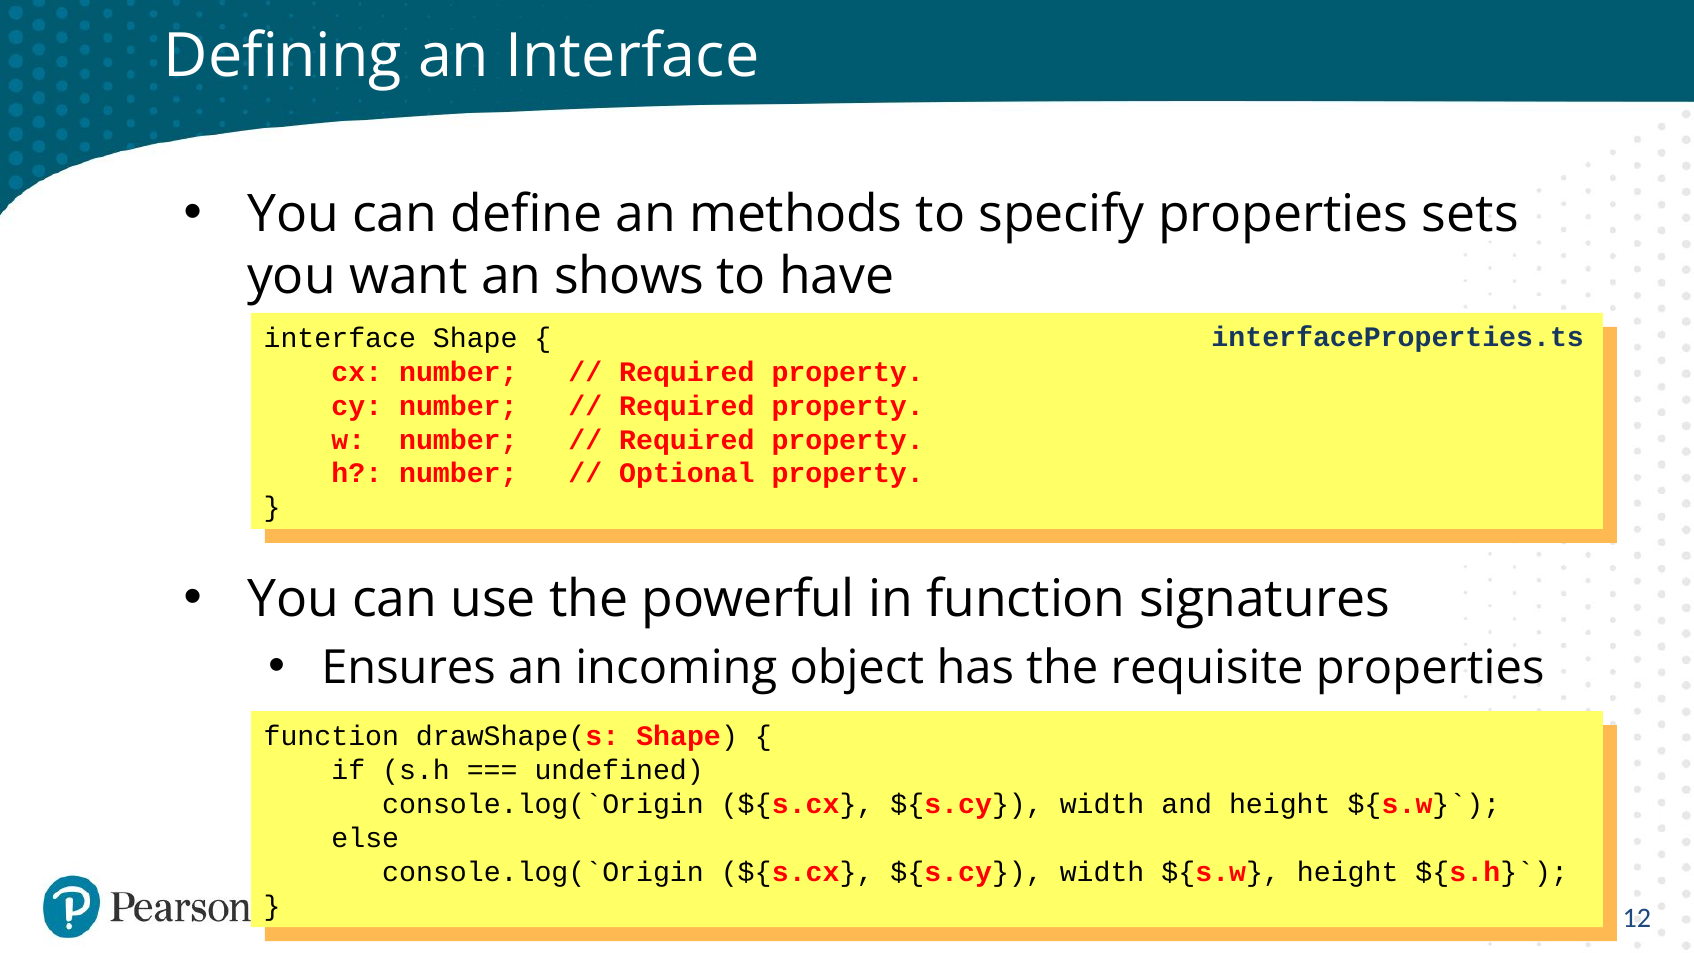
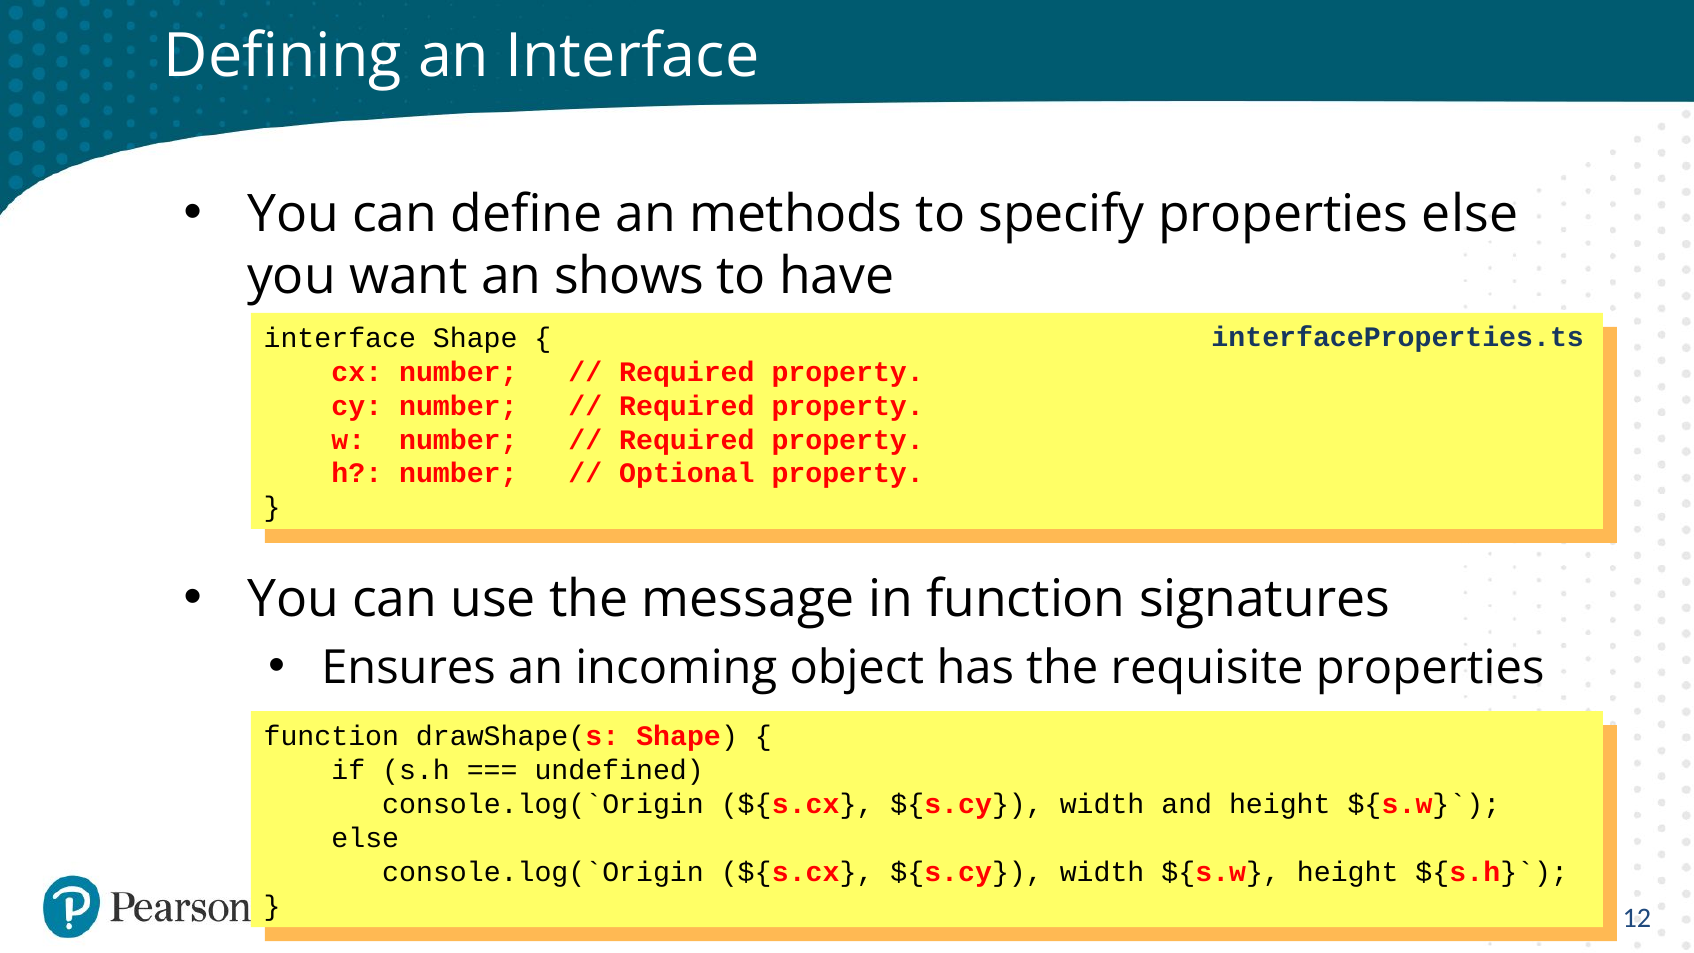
properties sets: sets -> else
powerful: powerful -> message
